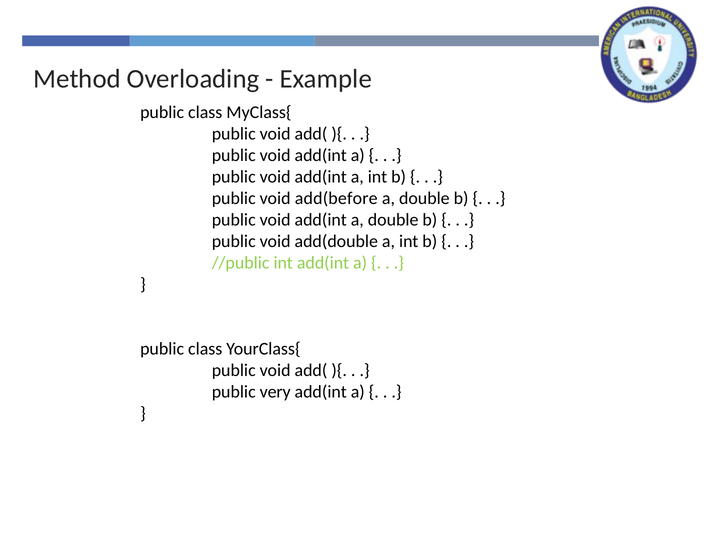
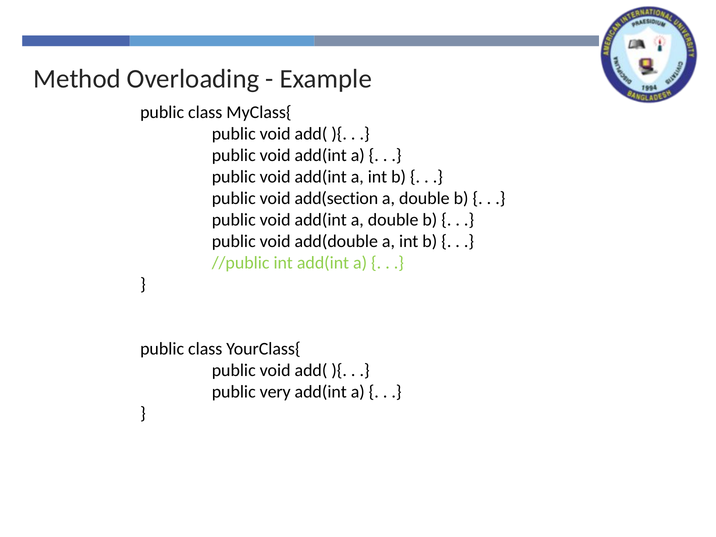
add(before: add(before -> add(section
